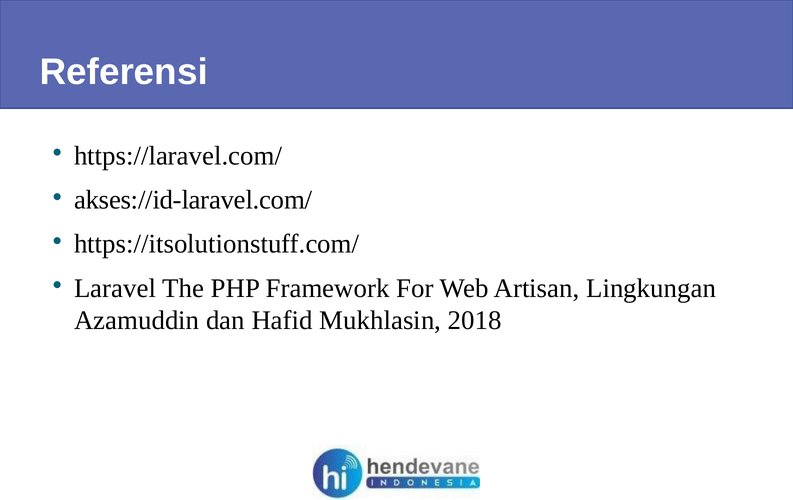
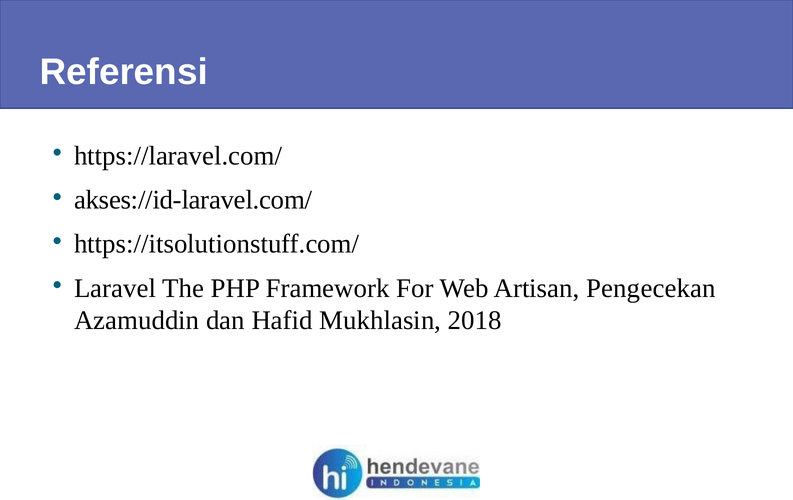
Lingkungan: Lingkungan -> Pengecekan
